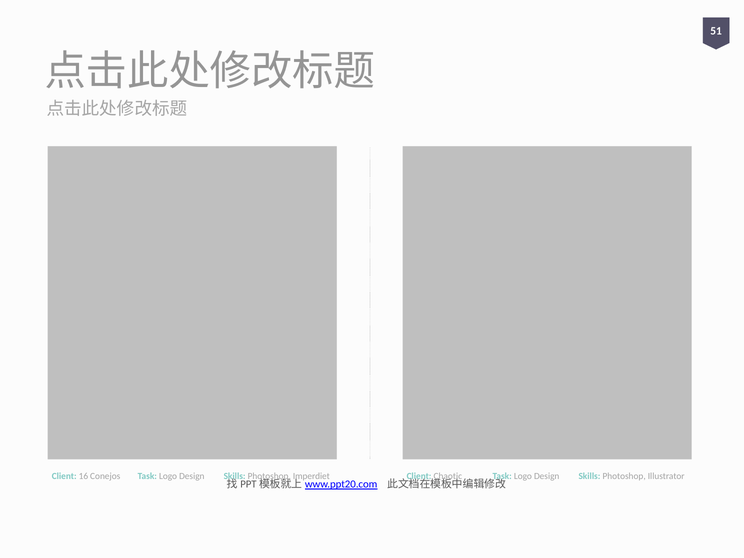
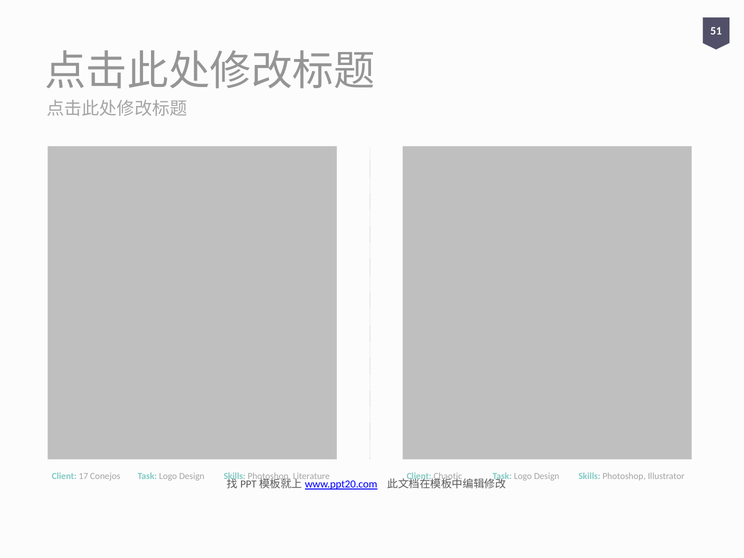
16: 16 -> 17
Imperdiet: Imperdiet -> Literature
